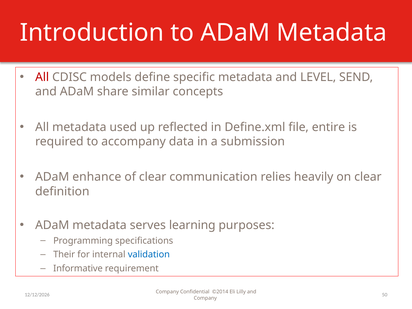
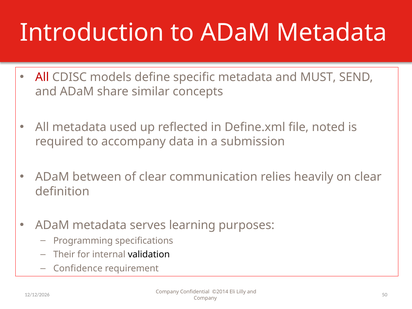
LEVEL: LEVEL -> MUST
entire: entire -> noted
enhance: enhance -> between
validation colour: blue -> black
Informative: Informative -> Confidence
